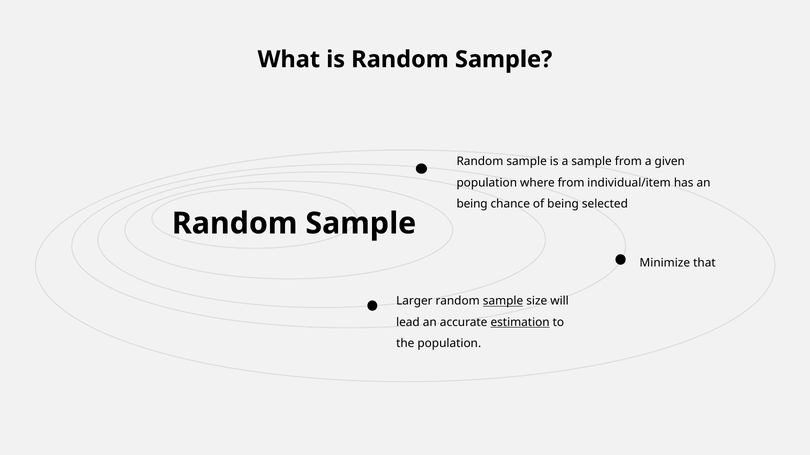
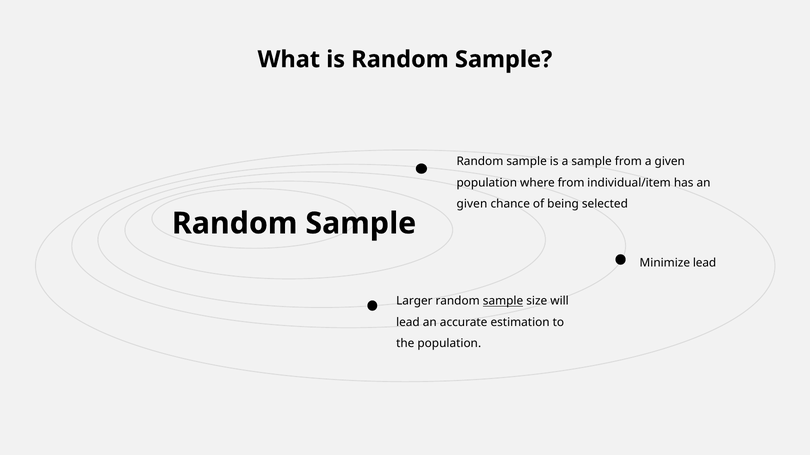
being at (472, 204): being -> given
Minimize that: that -> lead
estimation underline: present -> none
